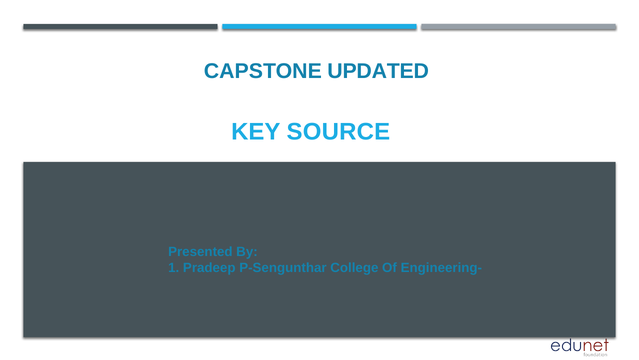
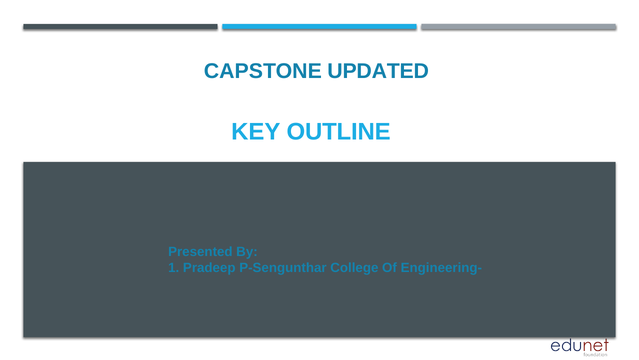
SOURCE: SOURCE -> OUTLINE
